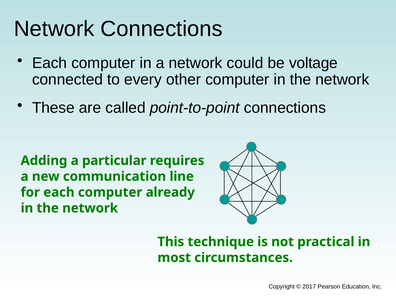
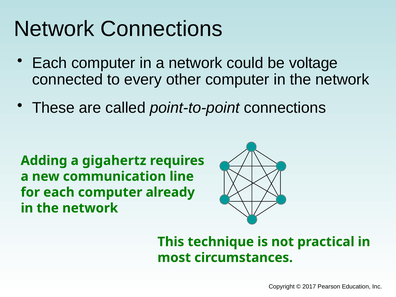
particular: particular -> gigahertz
